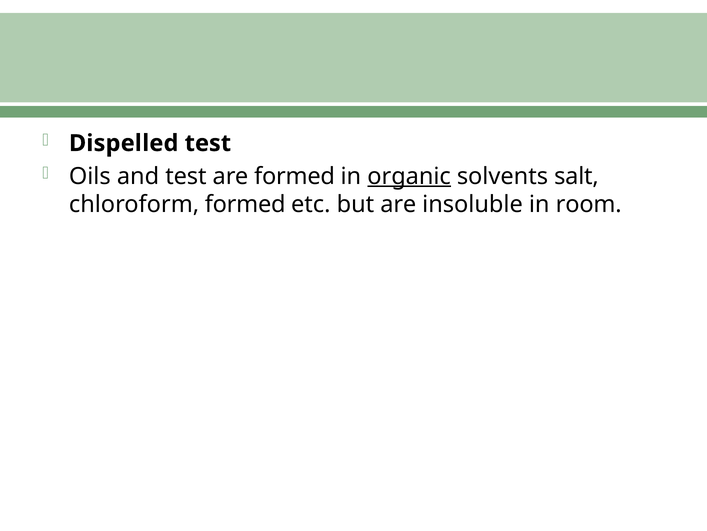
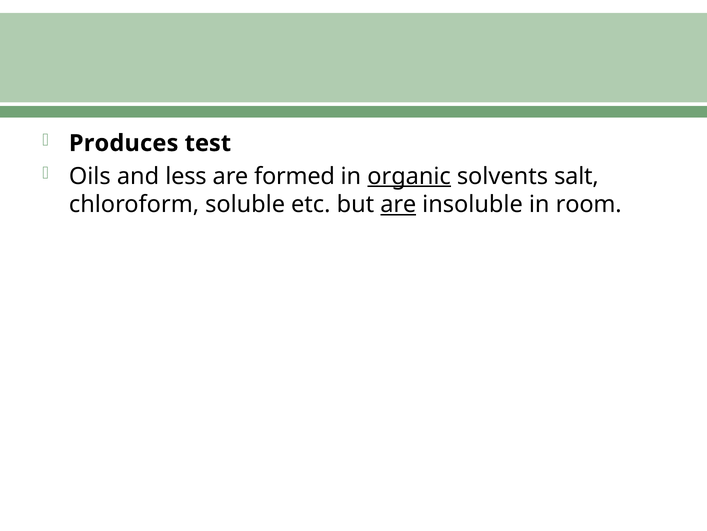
Dispelled: Dispelled -> Produces
and test: test -> less
chloroform formed: formed -> soluble
are at (398, 204) underline: none -> present
